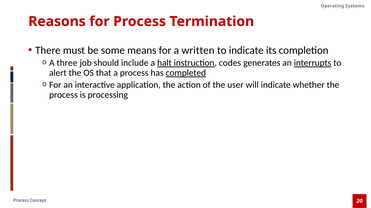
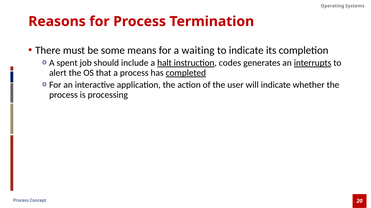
written: written -> waiting
three: three -> spent
